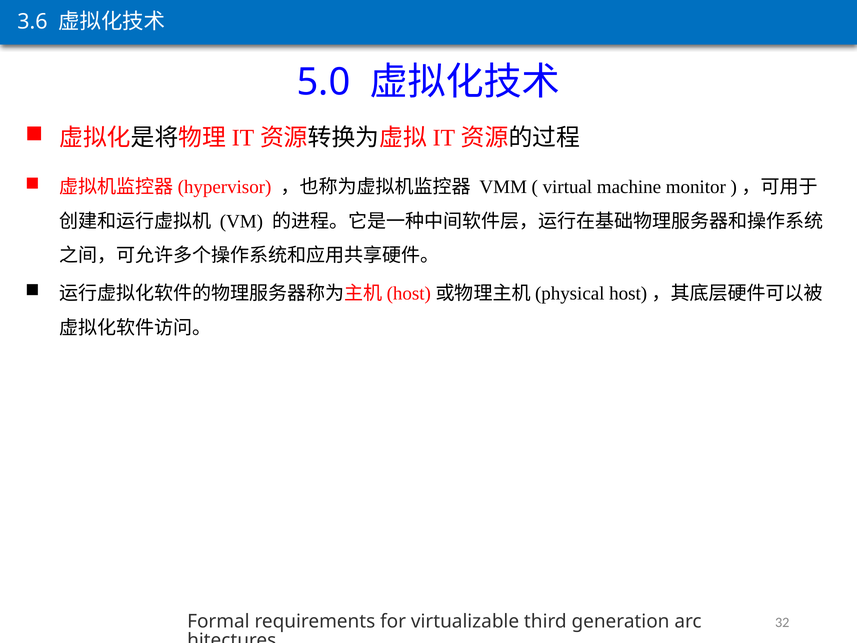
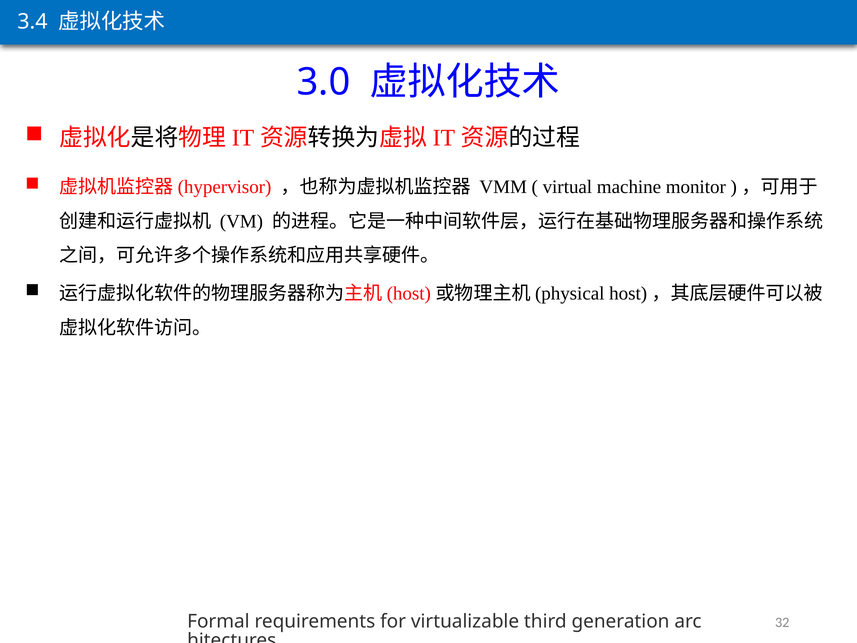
3.6: 3.6 -> 3.4
5.0: 5.0 -> 3.0
